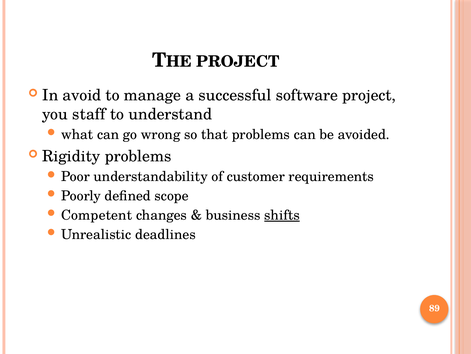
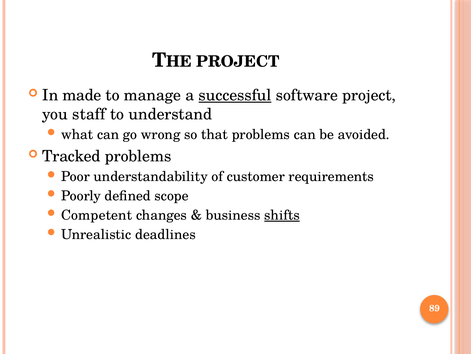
avoid: avoid -> made
successful underline: none -> present
Rigidity: Rigidity -> Tracked
